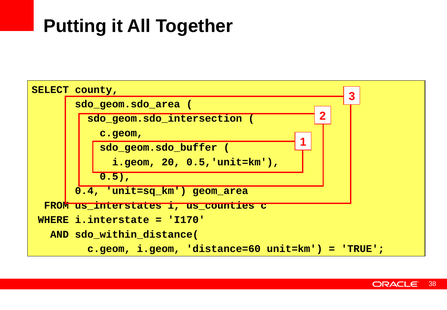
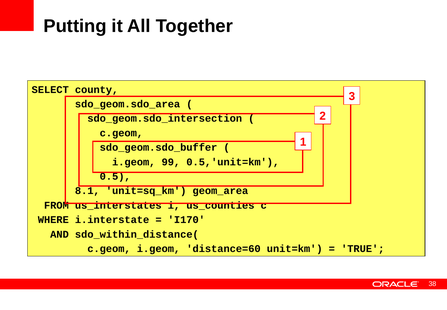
20: 20 -> 99
0.4: 0.4 -> 8.1
